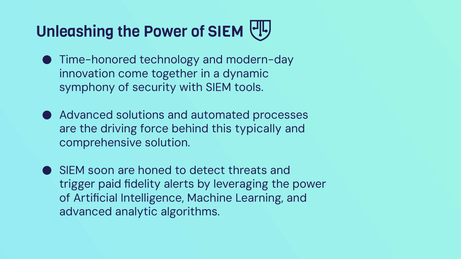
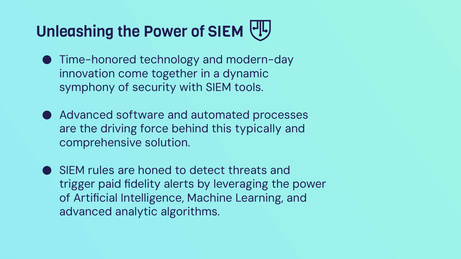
solutions: solutions -> software
soon: soon -> rules
